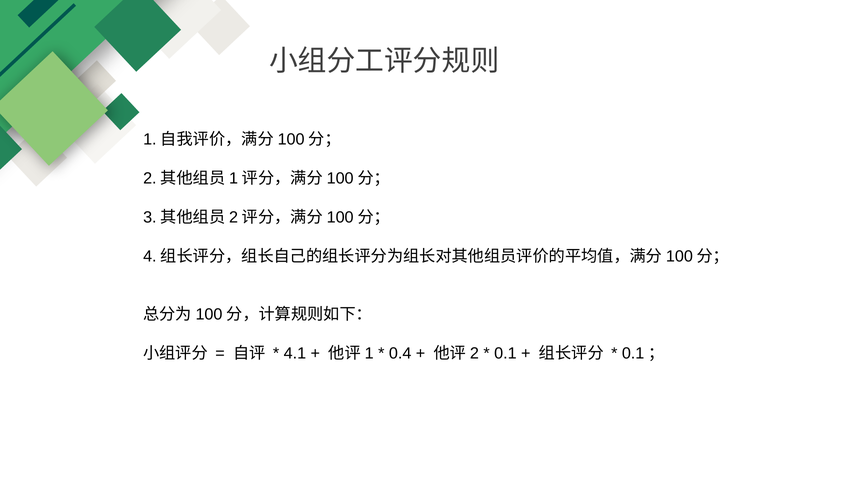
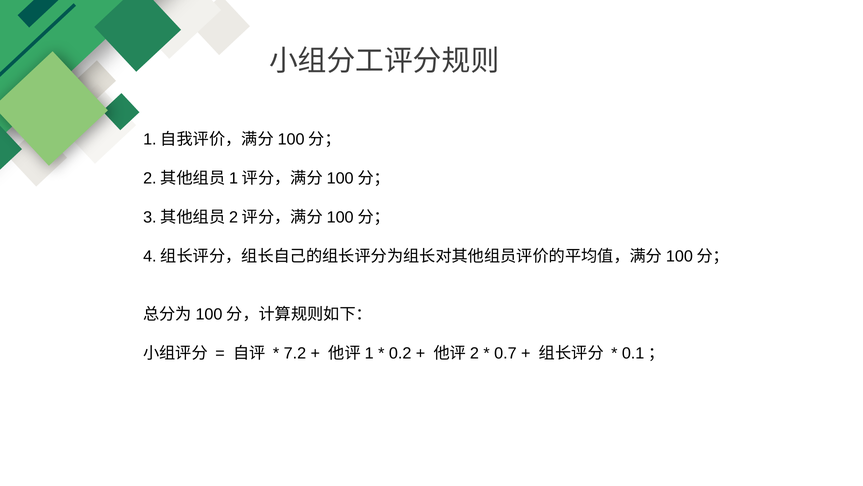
4.1: 4.1 -> 7.2
0.4: 0.4 -> 0.2
0.1: 0.1 -> 0.7
